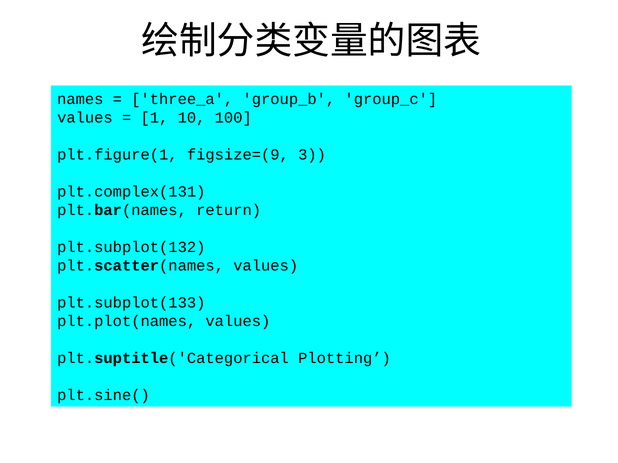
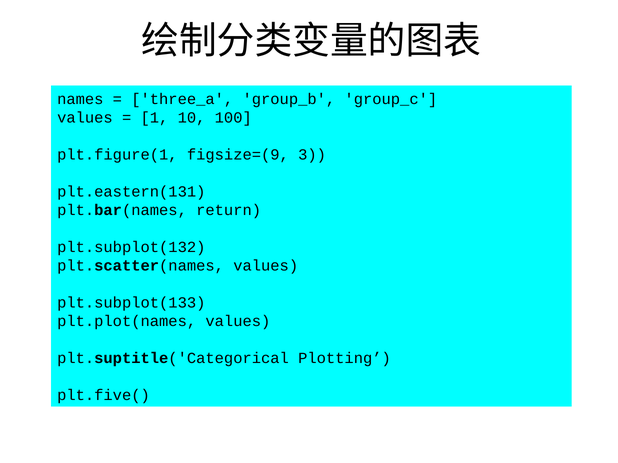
plt.complex(131: plt.complex(131 -> plt.eastern(131
plt.sine(: plt.sine( -> plt.five(
